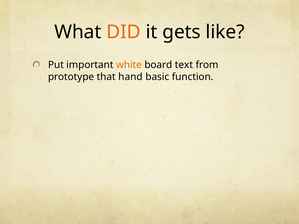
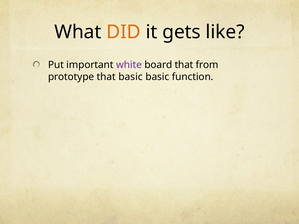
white colour: orange -> purple
board text: text -> that
that hand: hand -> basic
